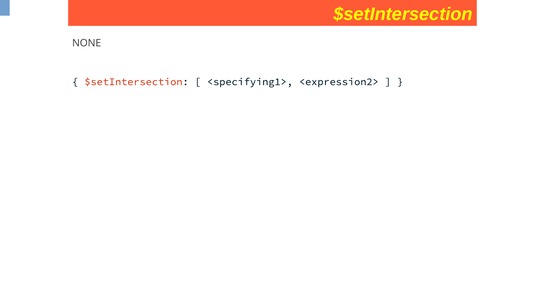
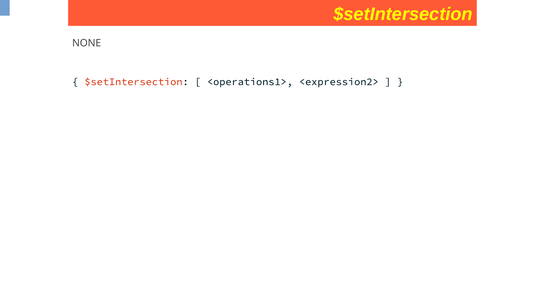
<specifying1>: <specifying1> -> <operations1>
